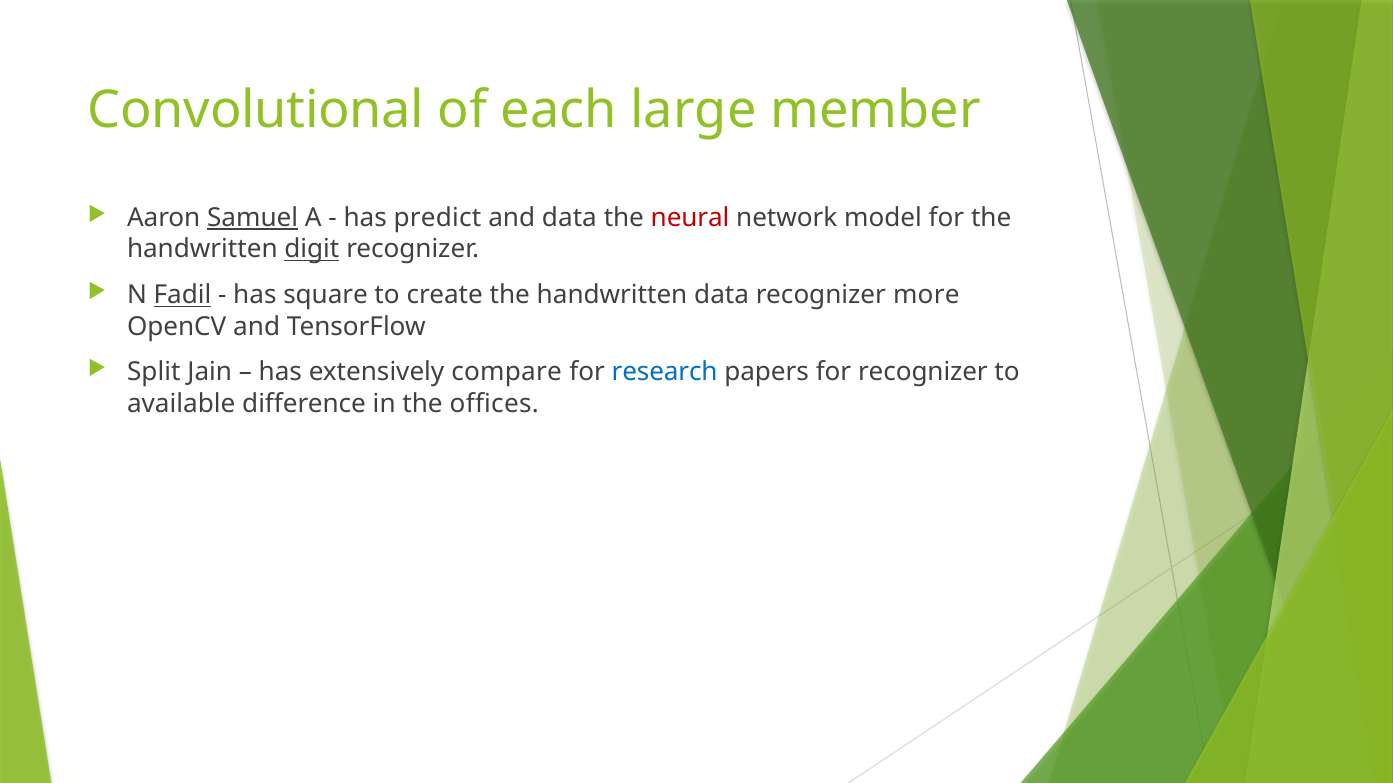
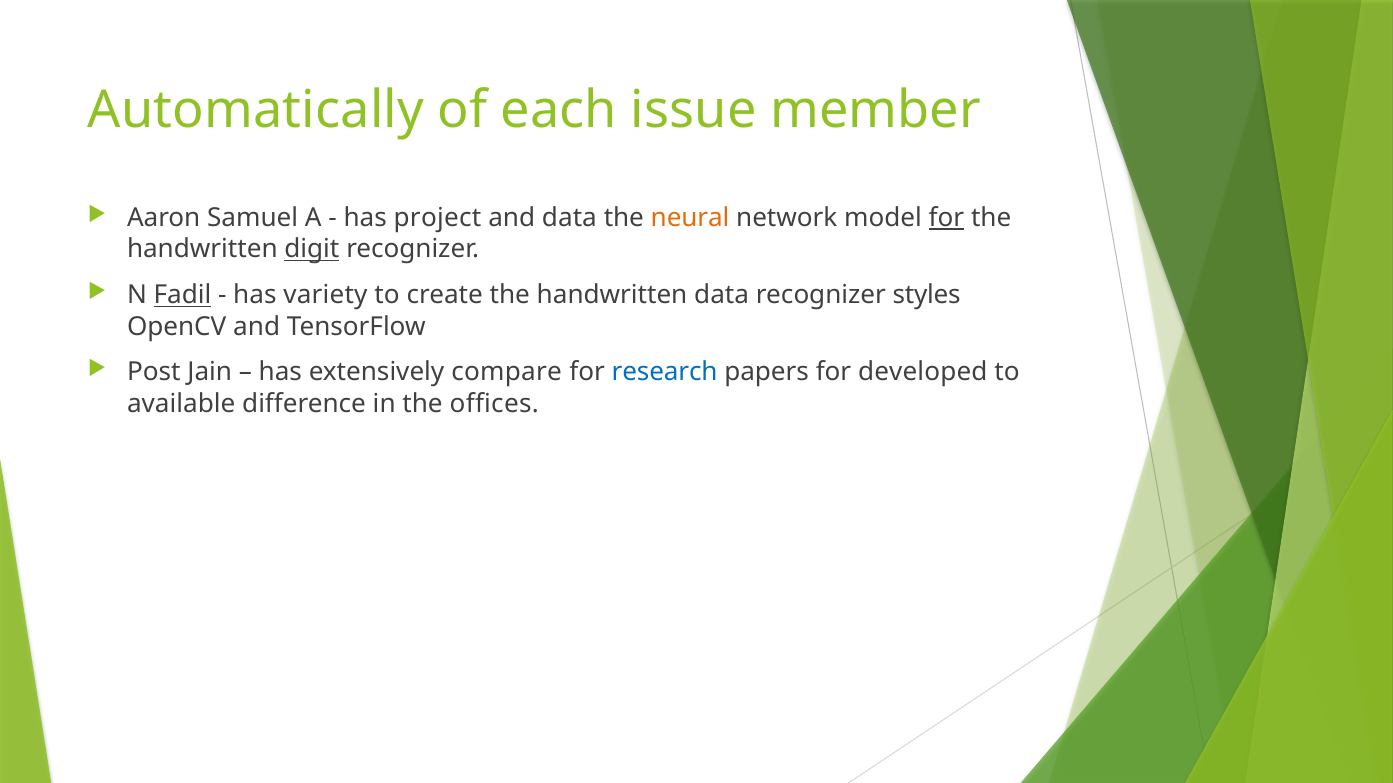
Convolutional: Convolutional -> Automatically
large: large -> issue
Samuel underline: present -> none
predict: predict -> project
neural colour: red -> orange
for at (947, 218) underline: none -> present
square: square -> variety
more: more -> styles
Split: Split -> Post
for recognizer: recognizer -> developed
